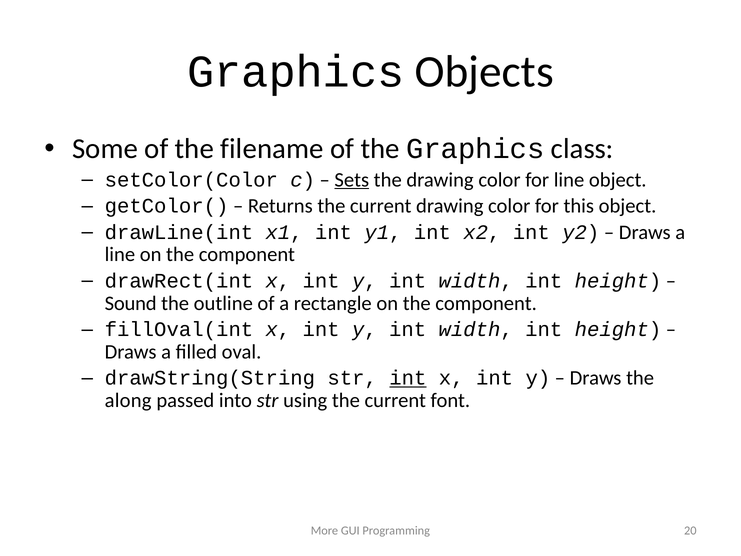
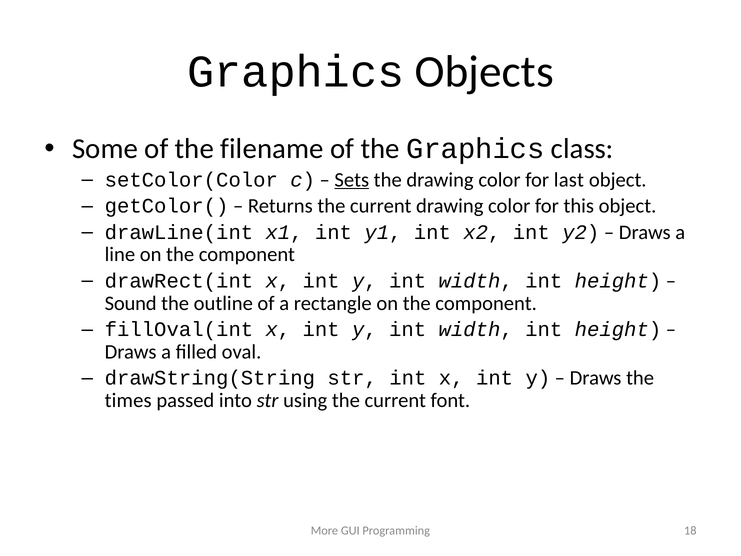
for line: line -> last
int at (408, 378) underline: present -> none
along: along -> times
20: 20 -> 18
